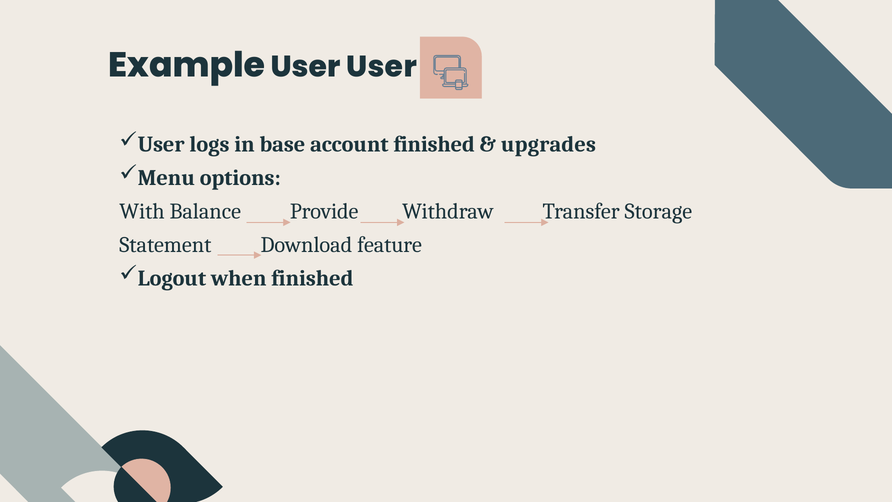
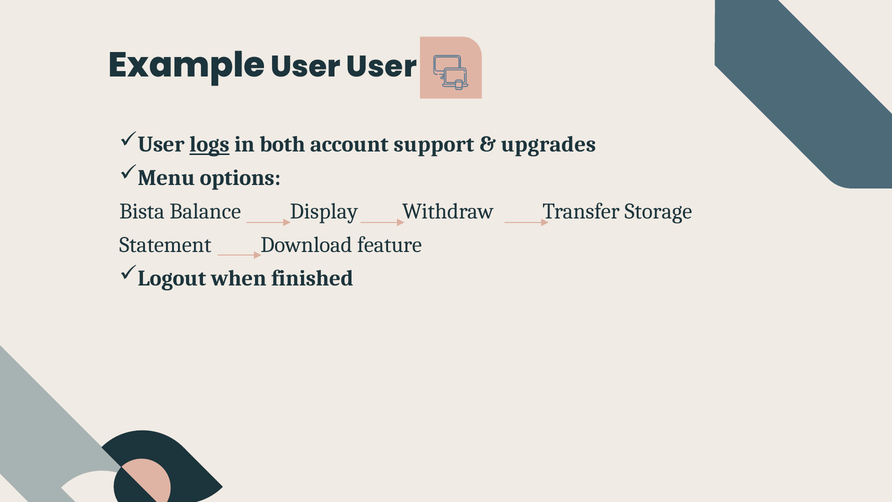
logs underline: none -> present
base: base -> both
account finished: finished -> support
With: With -> Bista
Provide: Provide -> Display
